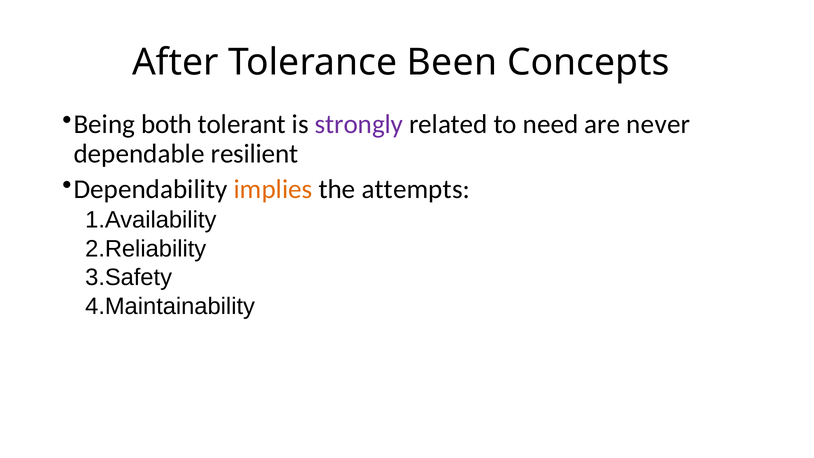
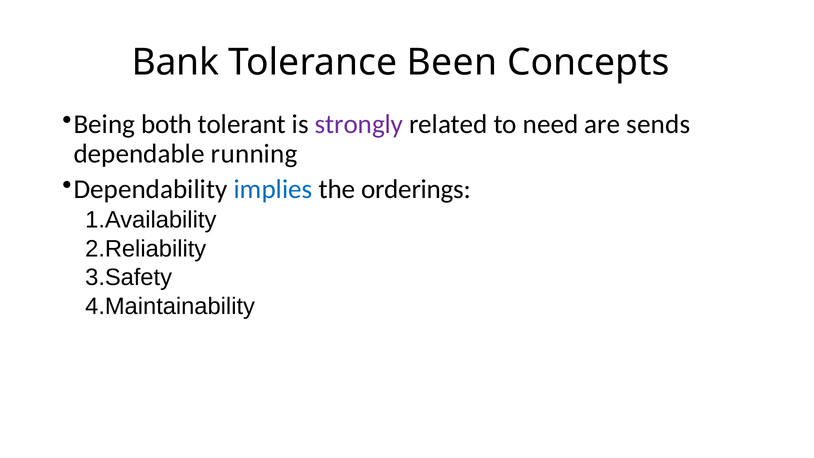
After: After -> Bank
never: never -> sends
resilient: resilient -> running
implies colour: orange -> blue
attempts: attempts -> orderings
